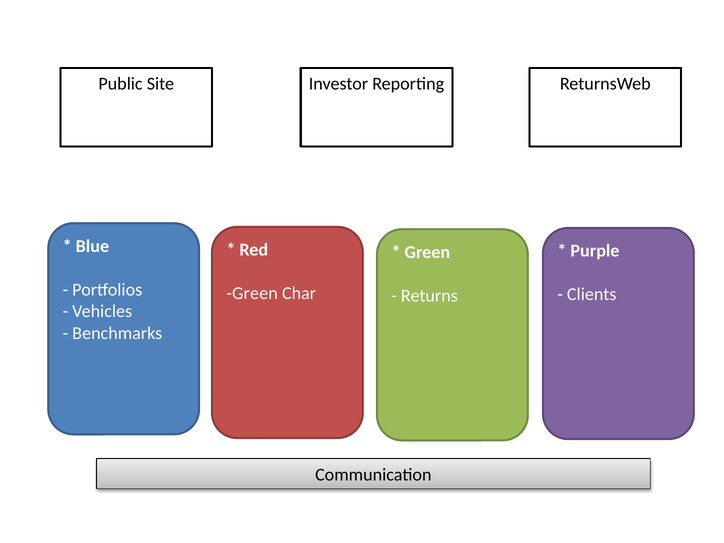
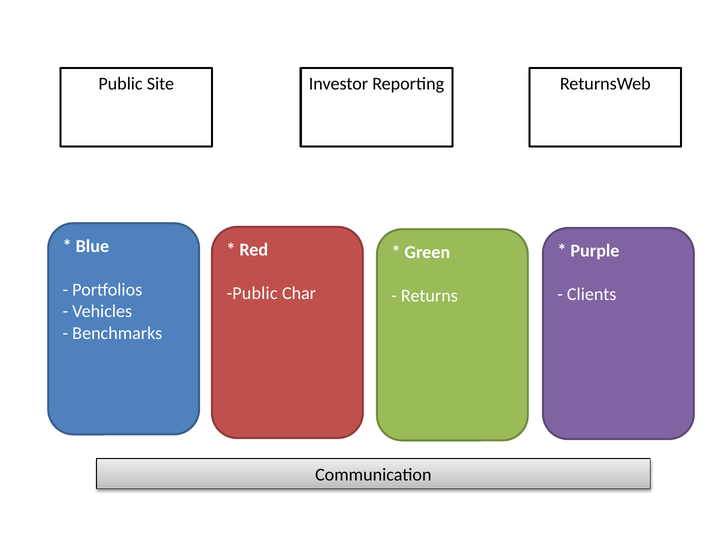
Green at (252, 293): Green -> Public
